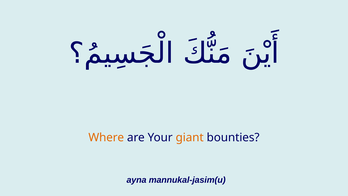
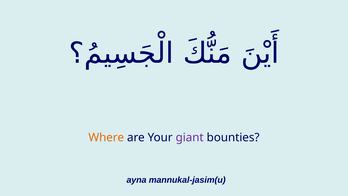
giant colour: orange -> purple
